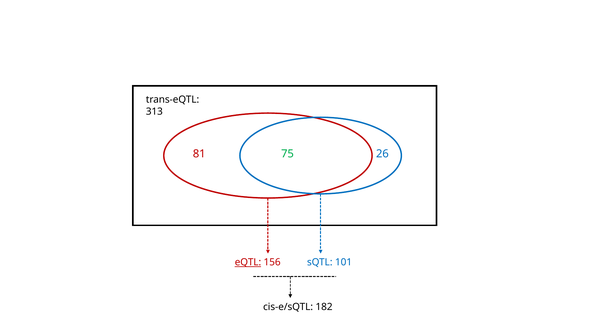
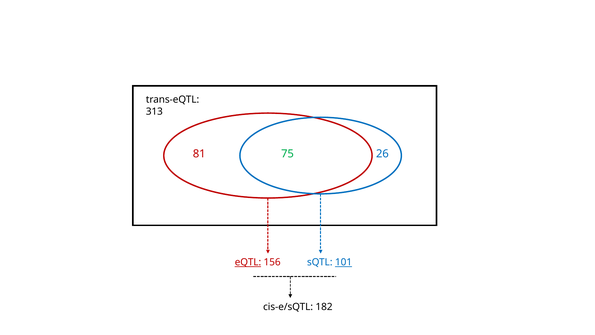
101 underline: none -> present
